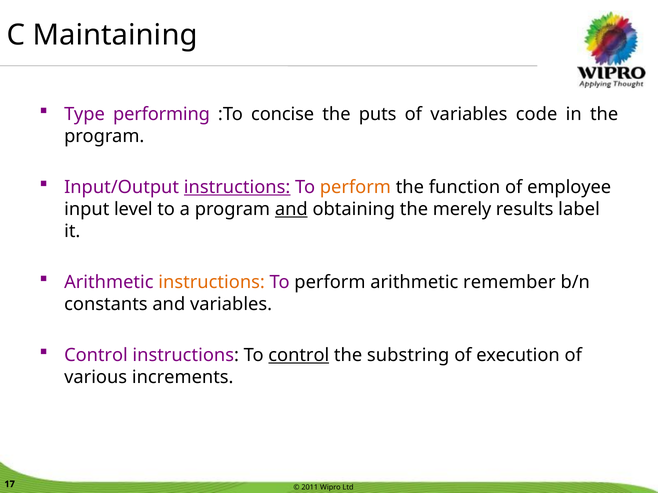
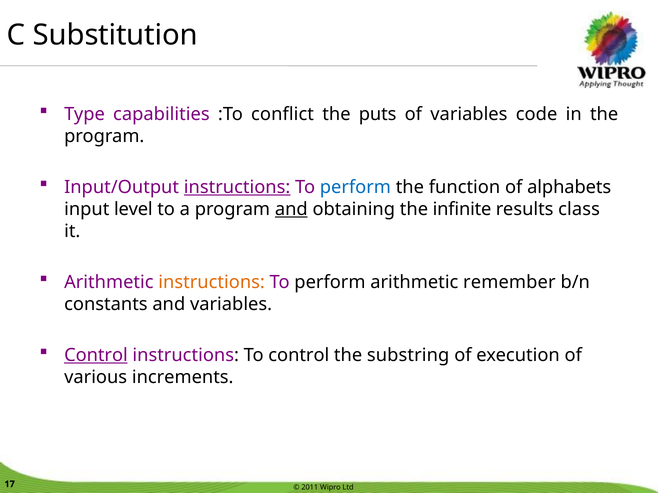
Maintaining: Maintaining -> Substitution
performing: performing -> capabilities
concise: concise -> conflict
perform at (355, 187) colour: orange -> blue
employee: employee -> alphabets
merely: merely -> infinite
label: label -> class
Control at (96, 356) underline: none -> present
control at (299, 356) underline: present -> none
